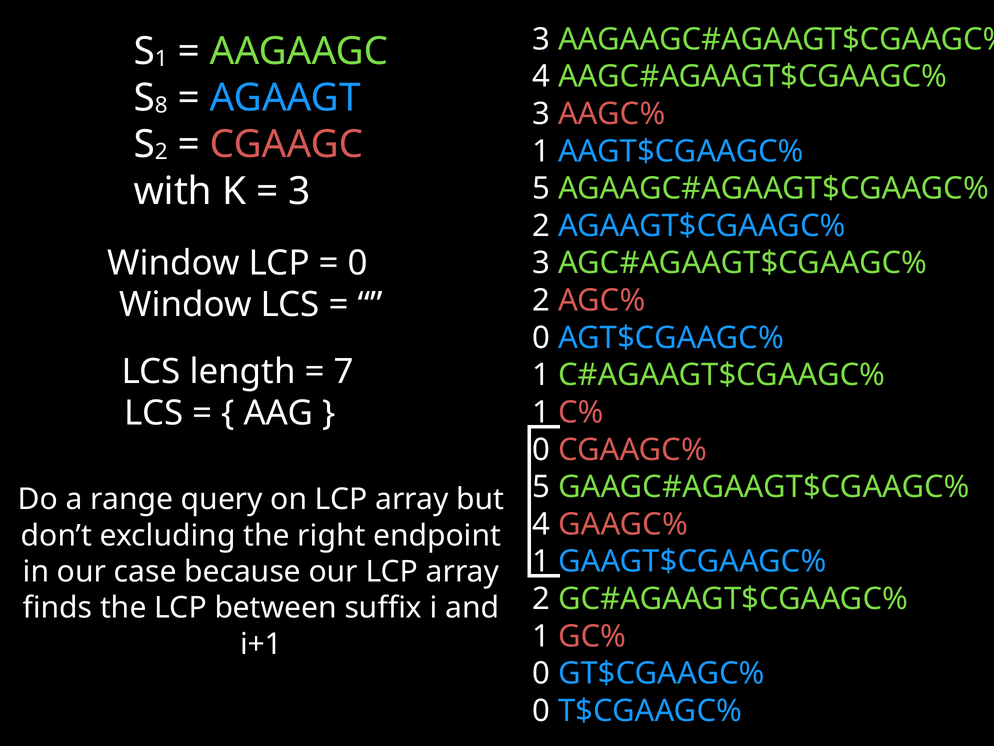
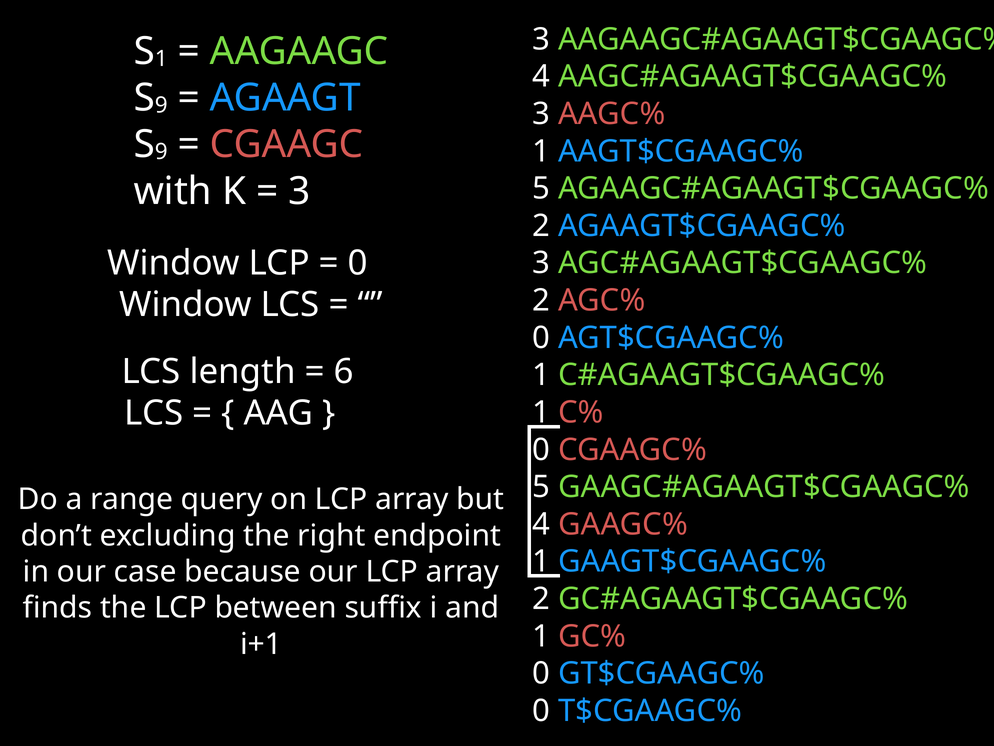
8 at (161, 105): 8 -> 9
2 at (161, 152): 2 -> 9
7: 7 -> 6
